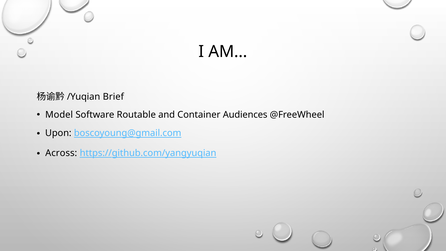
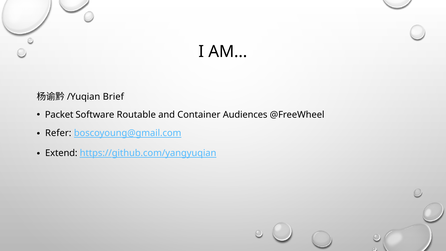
Model: Model -> Packet
Upon: Upon -> Refer
Across: Across -> Extend
